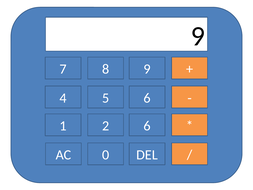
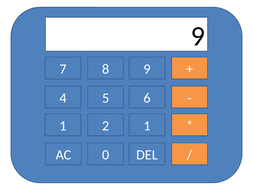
1 6: 6 -> 1
